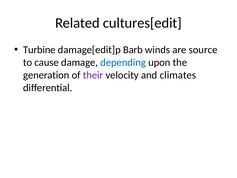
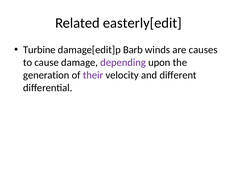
cultures[edit: cultures[edit -> easterly[edit
source: source -> causes
depending colour: blue -> purple
climates: climates -> different
